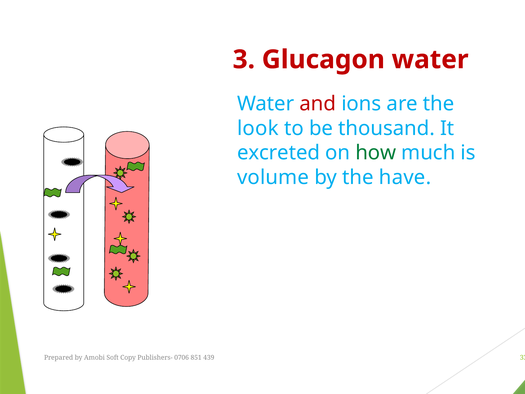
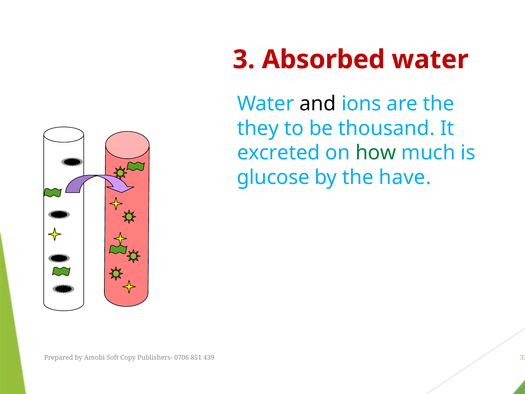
Glucagon: Glucagon -> Absorbed
and colour: red -> black
look: look -> they
volume: volume -> glucose
